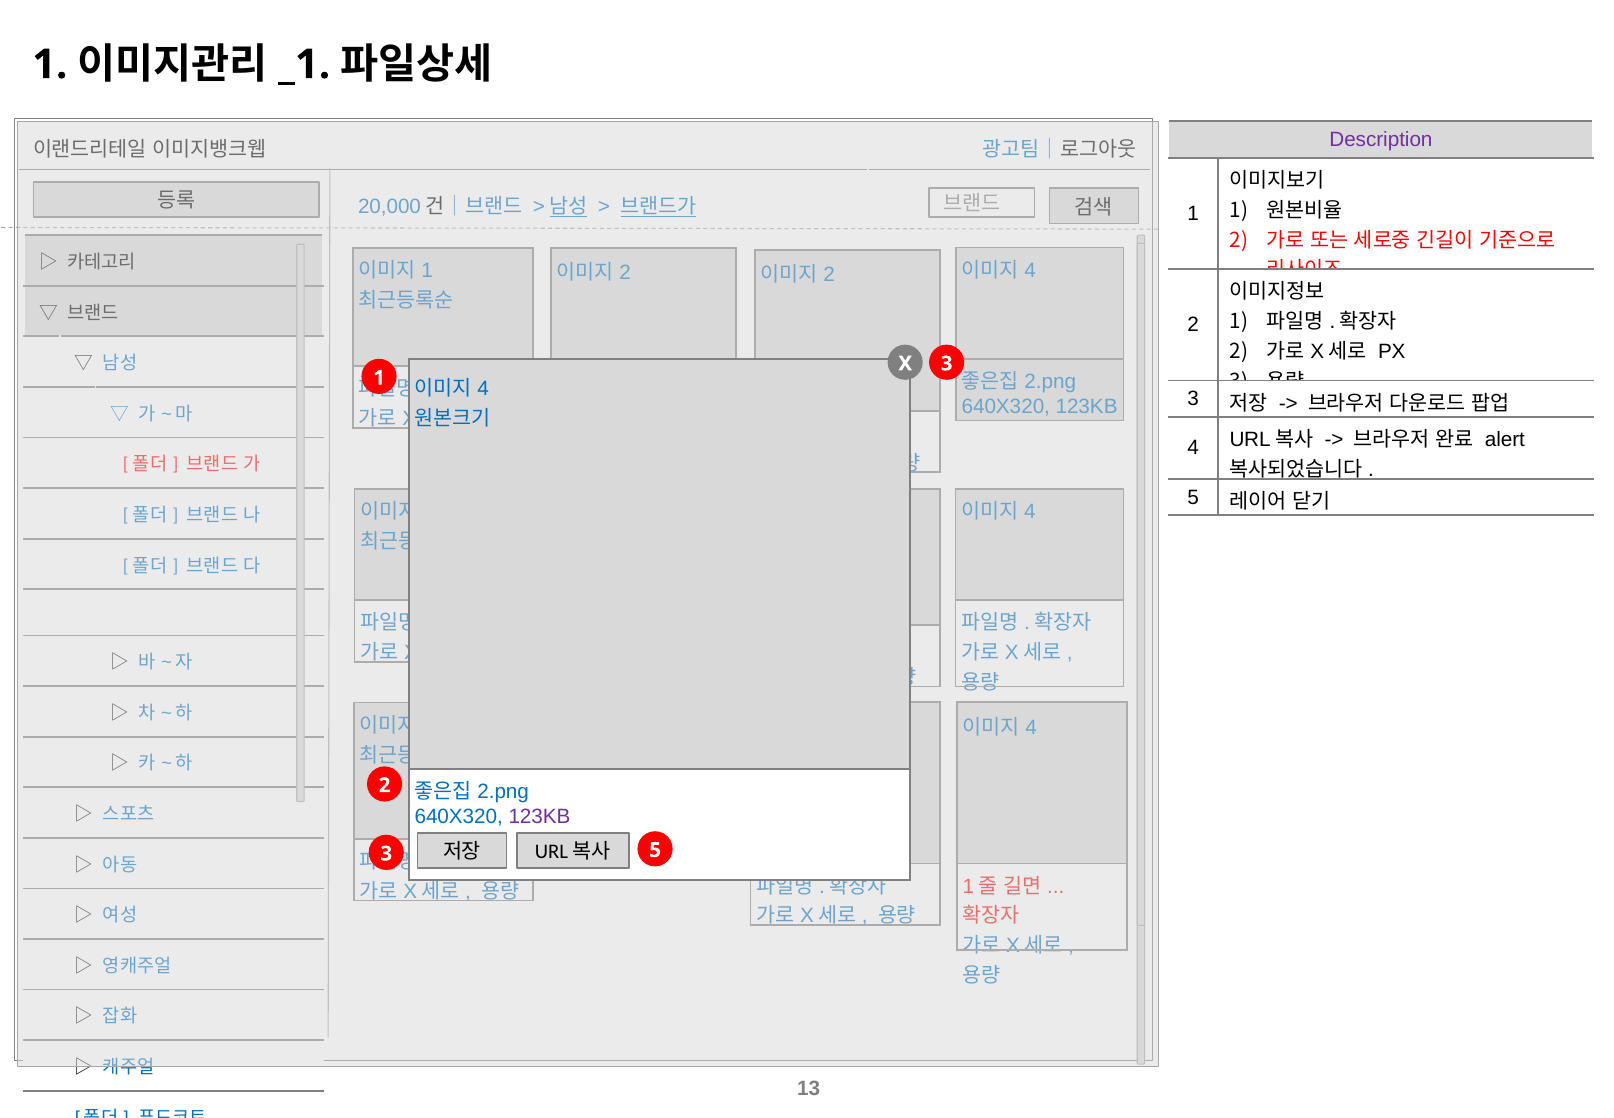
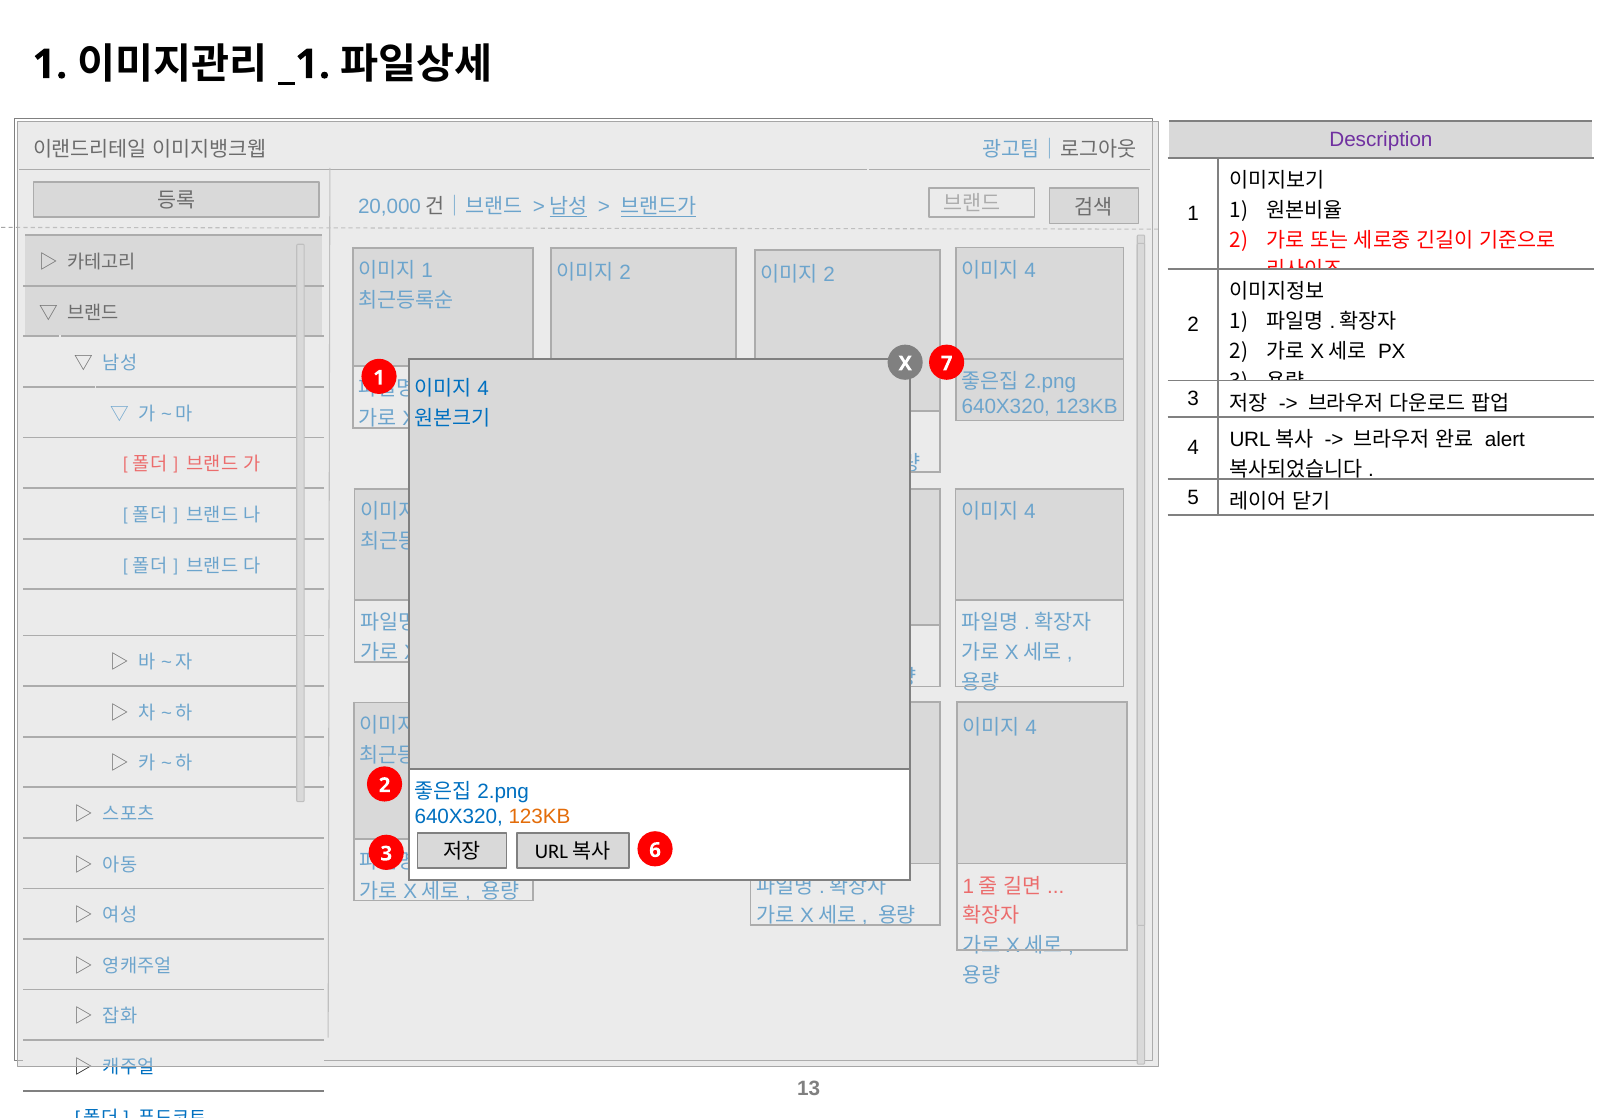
X 3: 3 -> 7
123KB at (540, 816) colour: purple -> orange
5 at (655, 850): 5 -> 6
